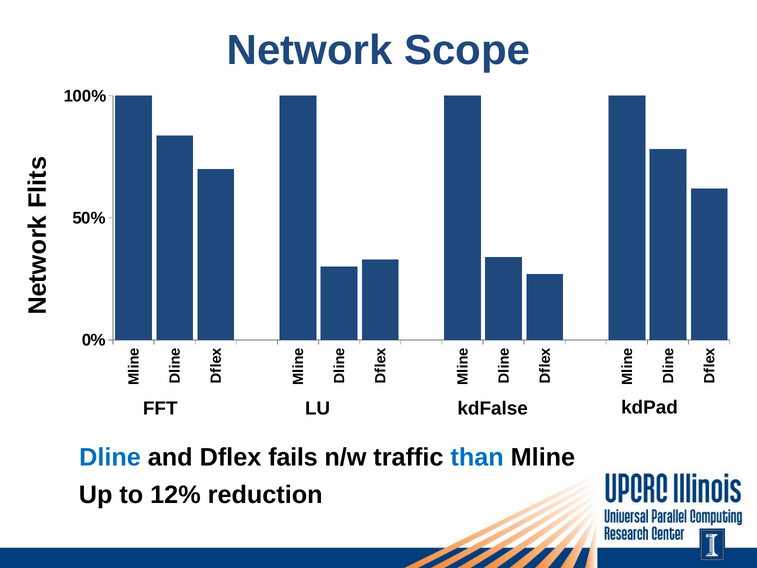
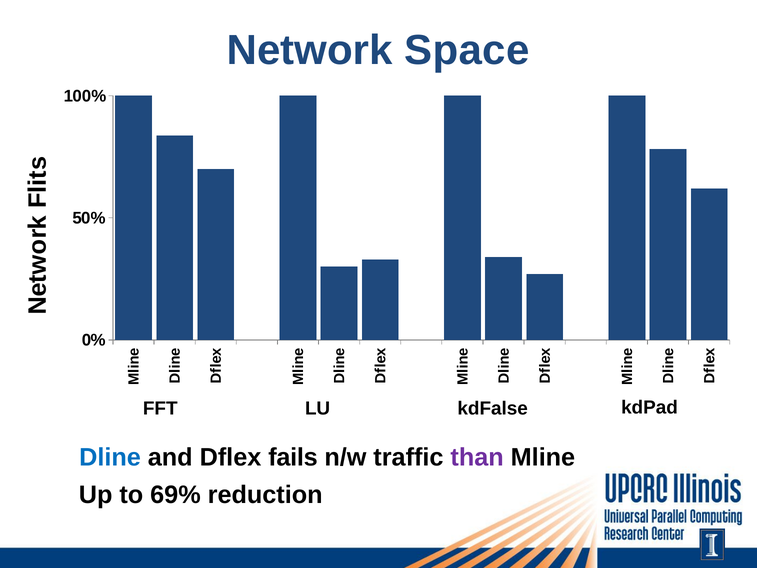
Scope: Scope -> Space
than colour: blue -> purple
12%: 12% -> 69%
